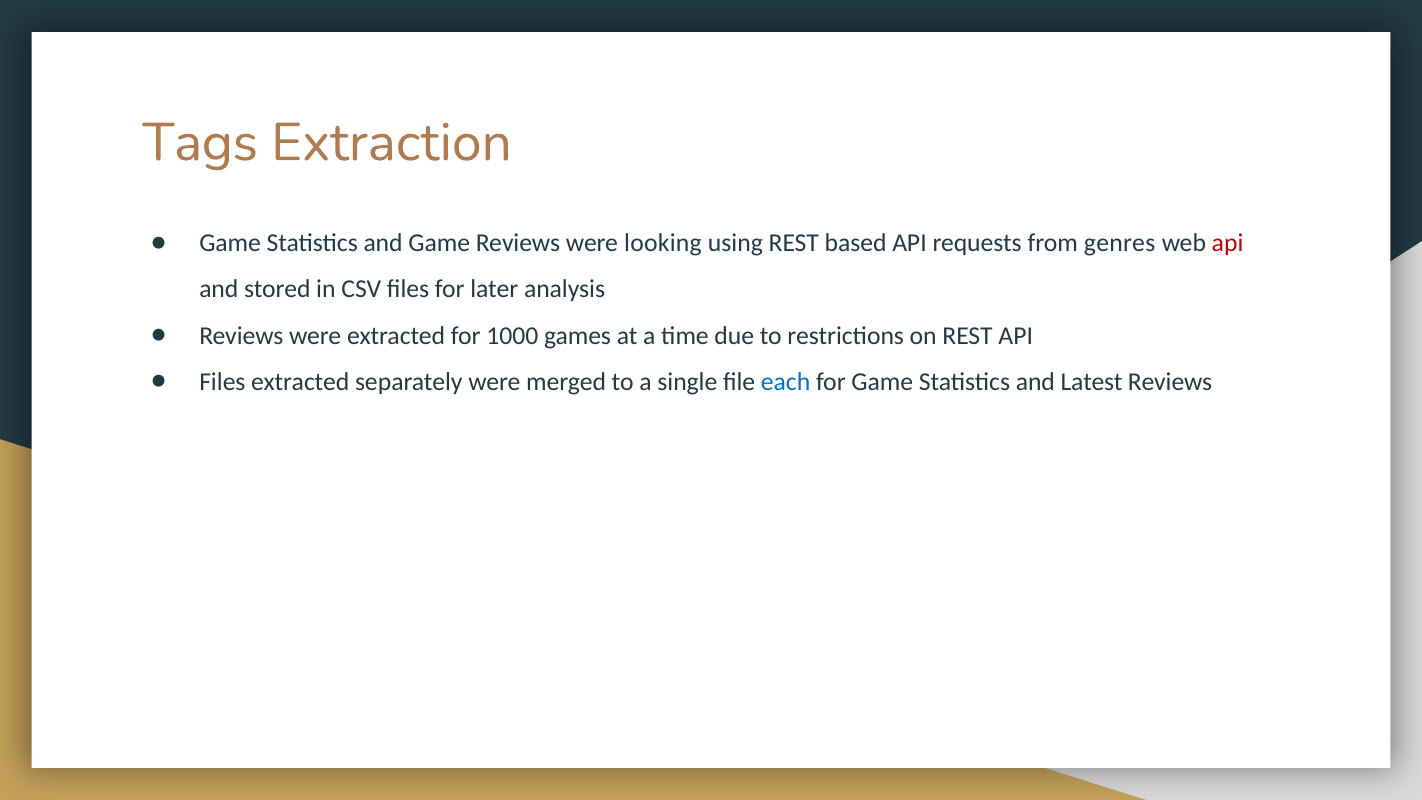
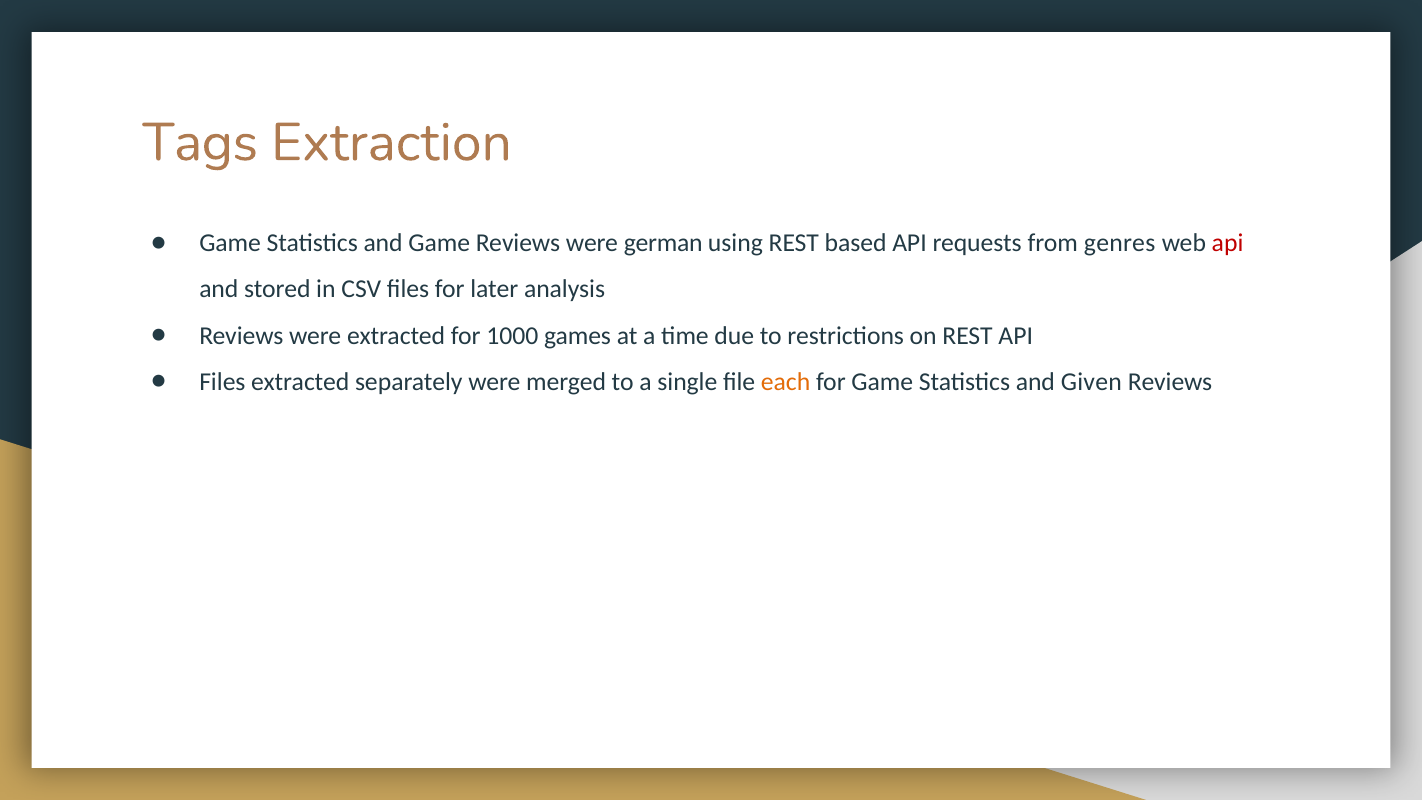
looking: looking -> german
each colour: blue -> orange
Latest: Latest -> Given
